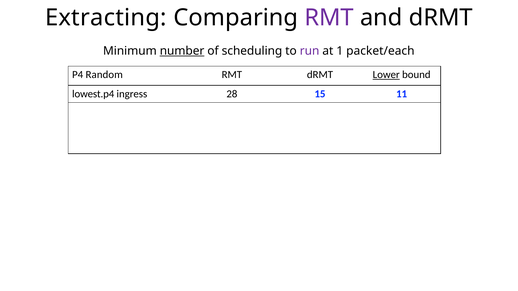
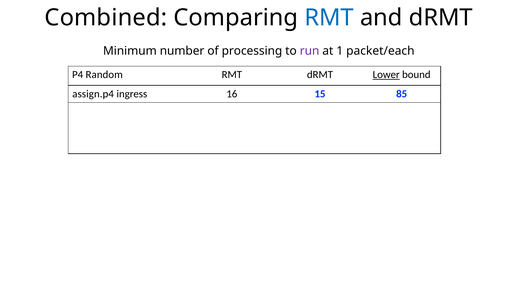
Extracting: Extracting -> Combined
RMT at (329, 18) colour: purple -> blue
number underline: present -> none
scheduling: scheduling -> processing
lowest.p4: lowest.p4 -> assign.p4
28: 28 -> 16
11: 11 -> 85
